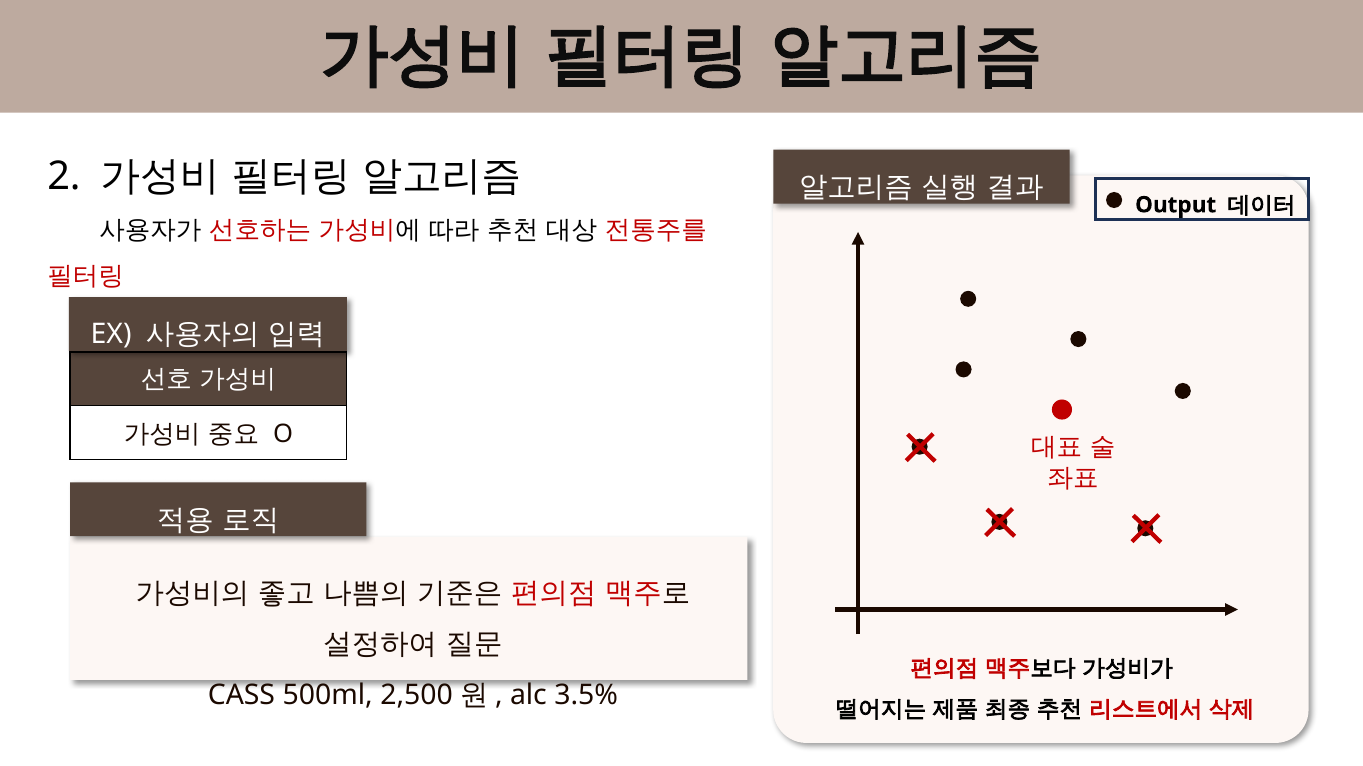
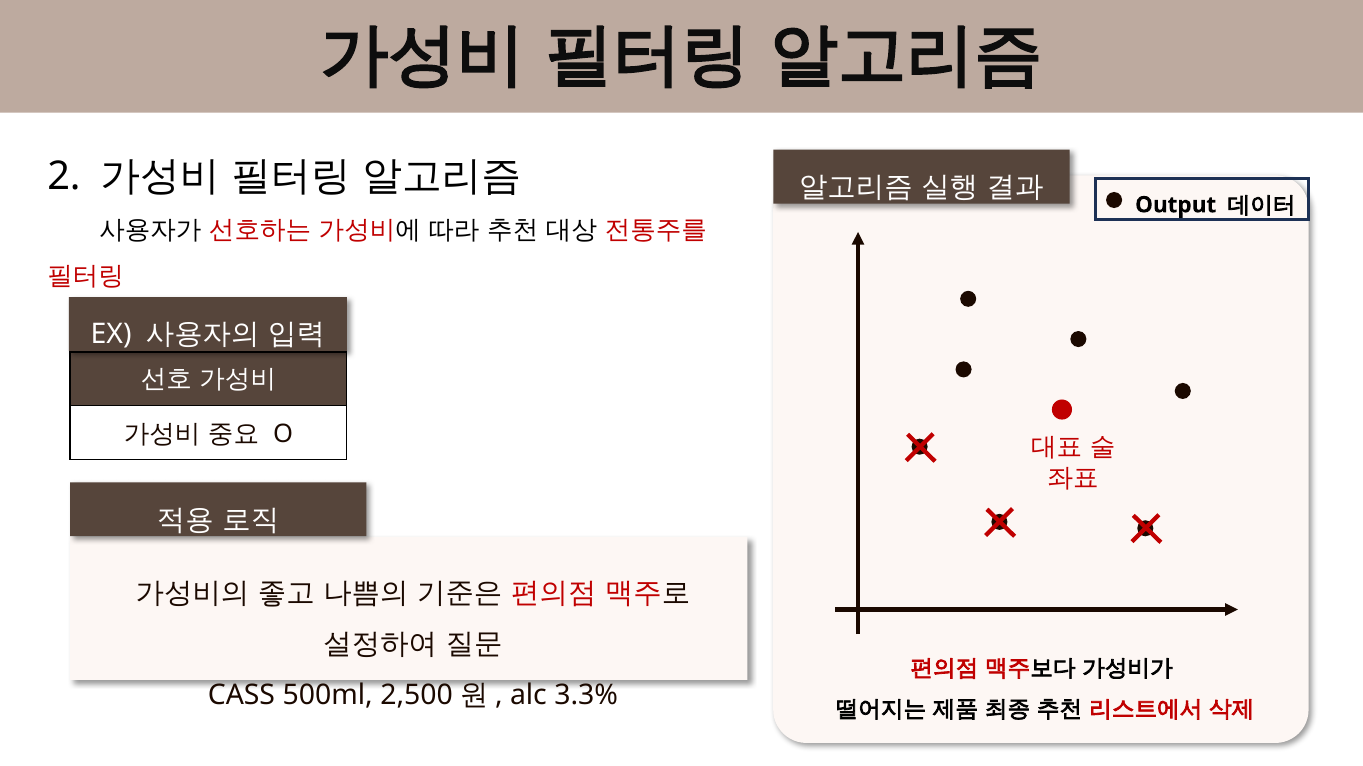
3.5%: 3.5% -> 3.3%
